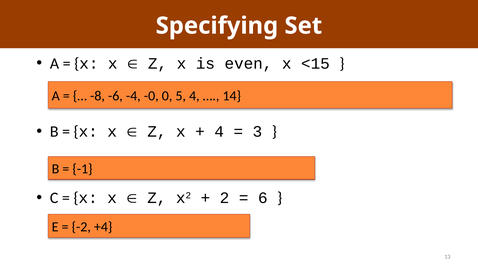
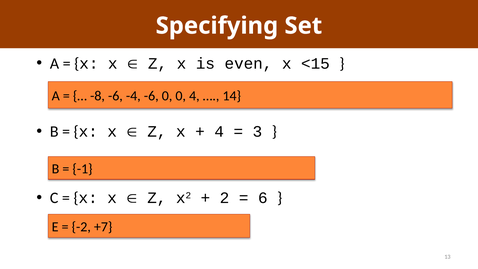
-4 -0: -0 -> -6
0 5: 5 -> 0
+4: +4 -> +7
